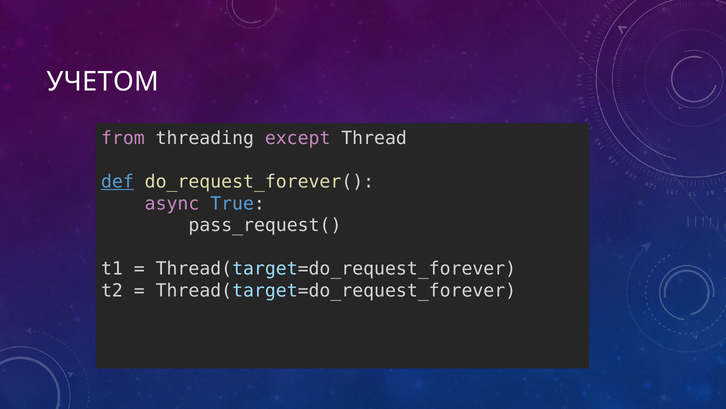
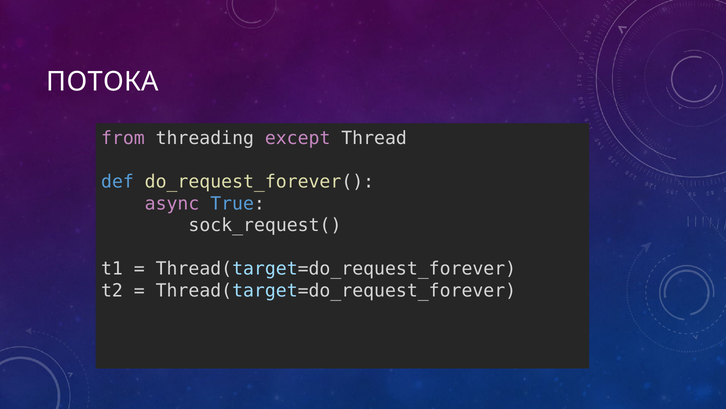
УЧЕТОМ: УЧЕТОМ -> ПОТОКА
def underline: present -> none
pass_request(: pass_request( -> sock_request(
